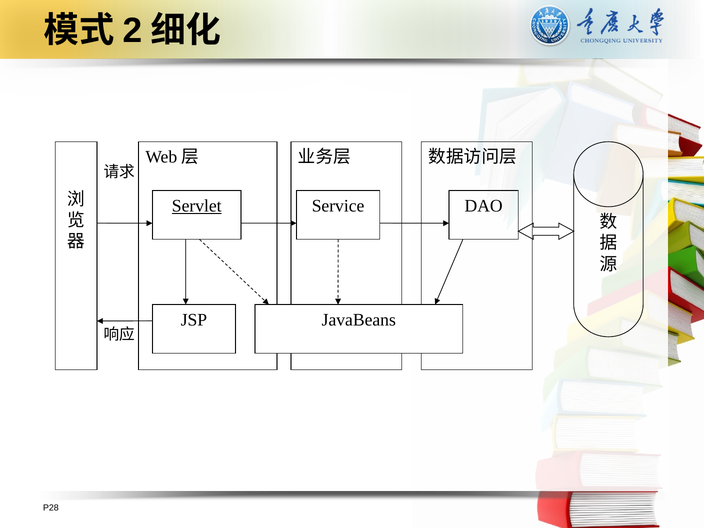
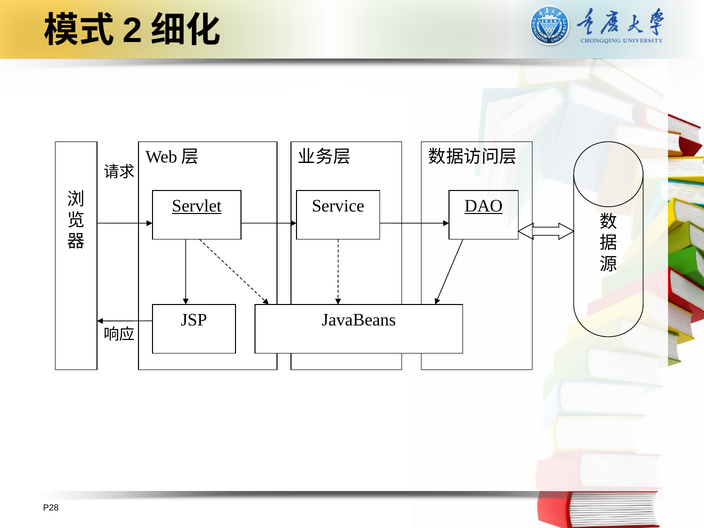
DAO underline: none -> present
